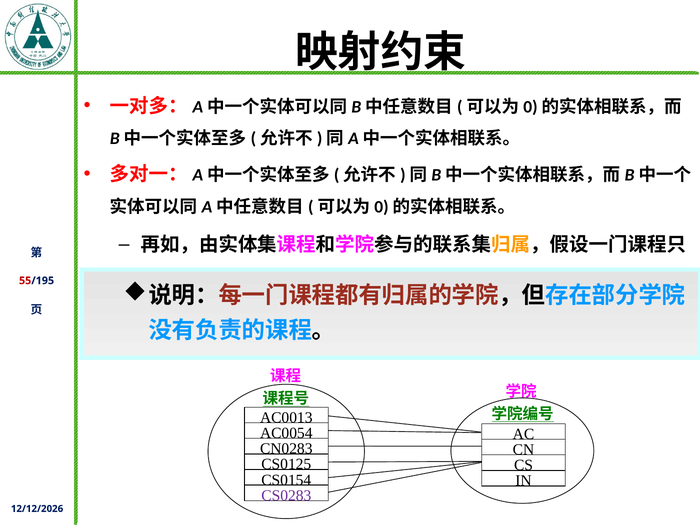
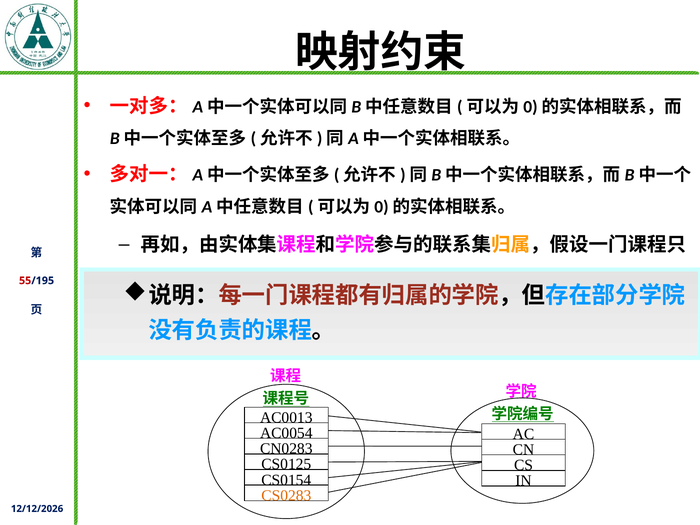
CS0283 colour: purple -> orange
